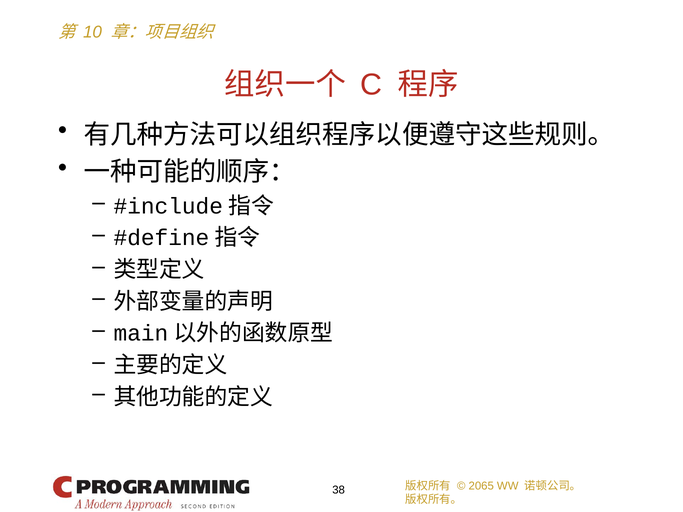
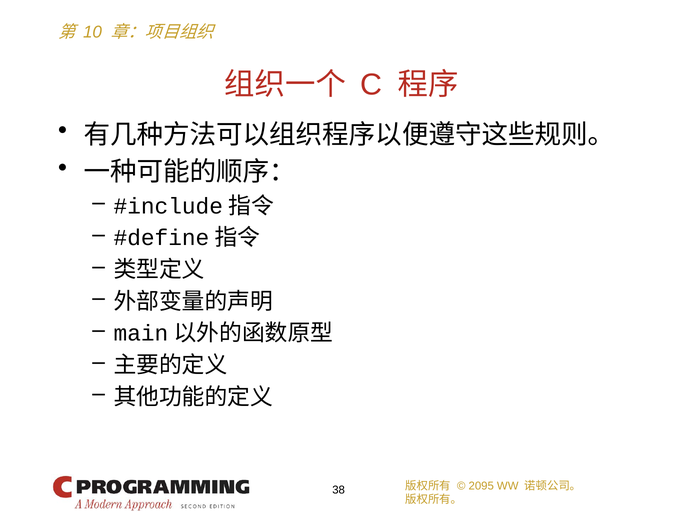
2065: 2065 -> 2095
